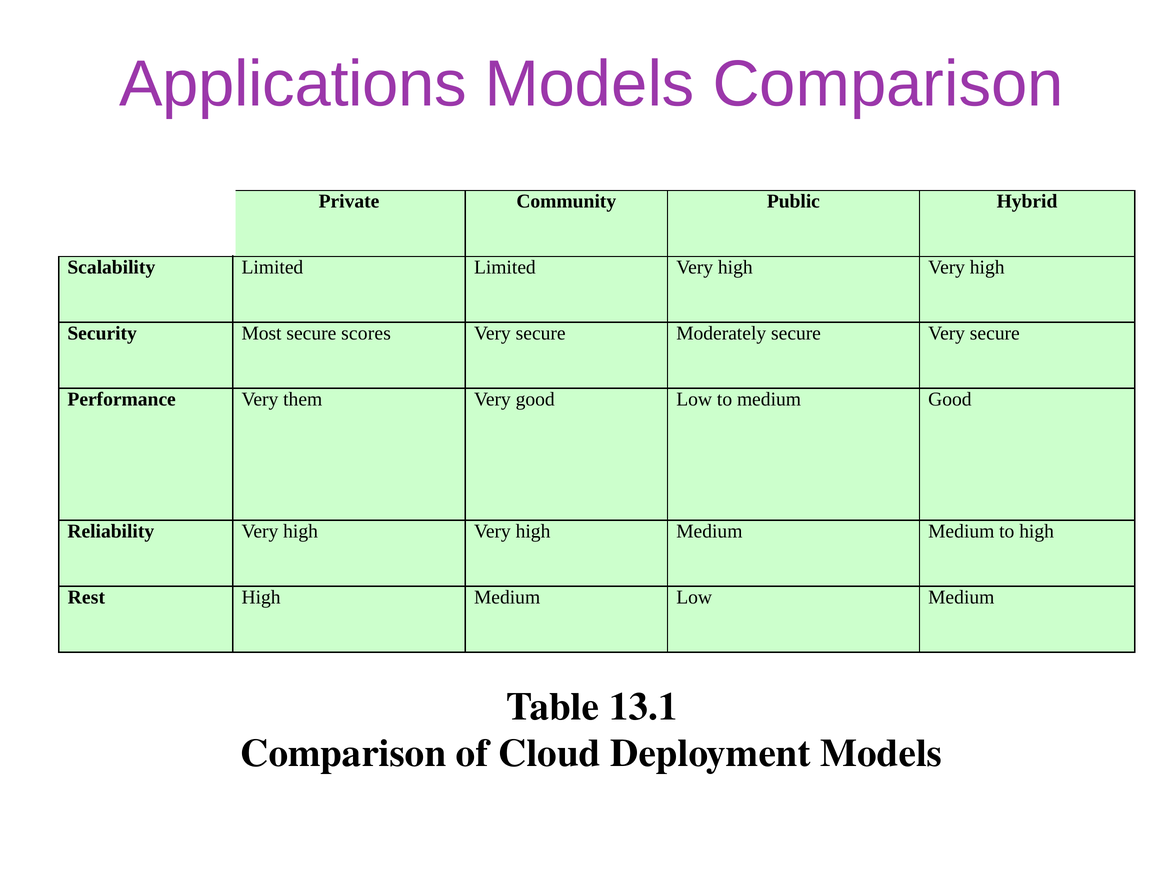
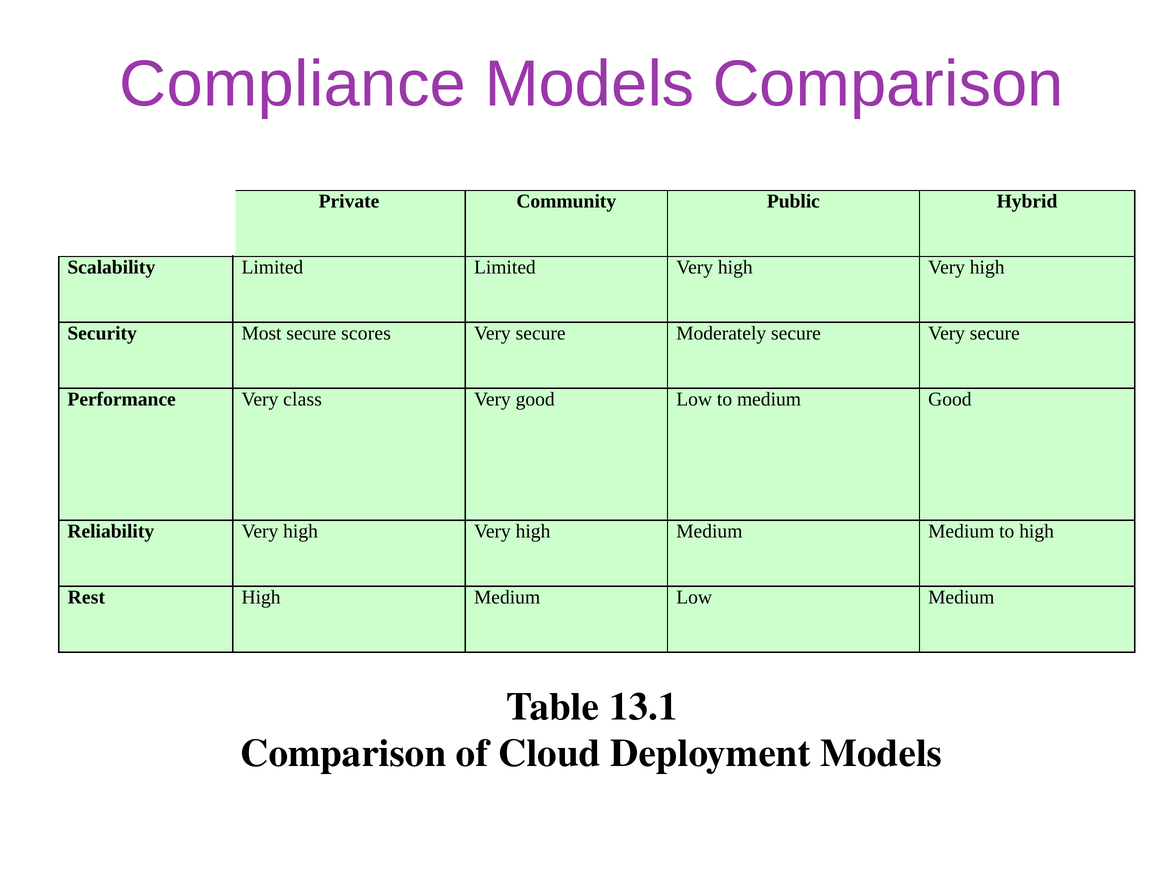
Applications: Applications -> Compliance
them: them -> class
